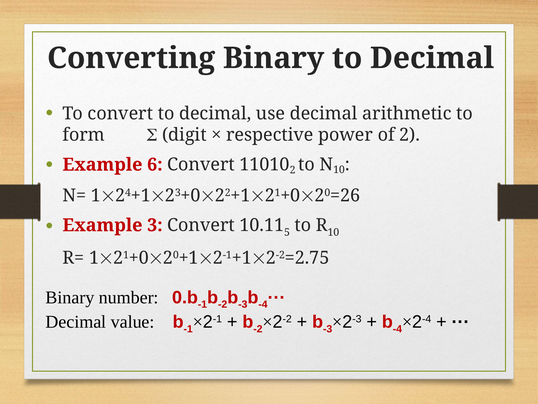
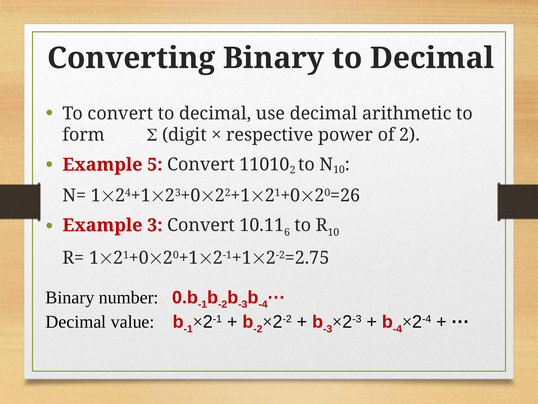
6: 6 -> 5
5: 5 -> 6
